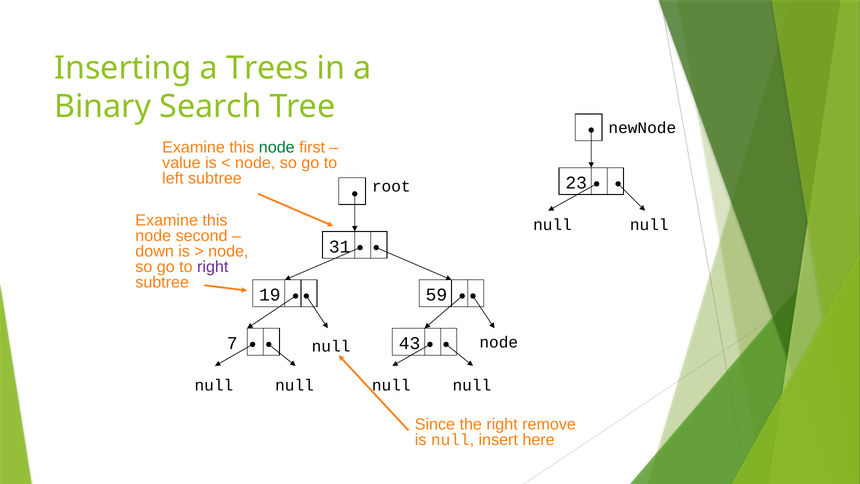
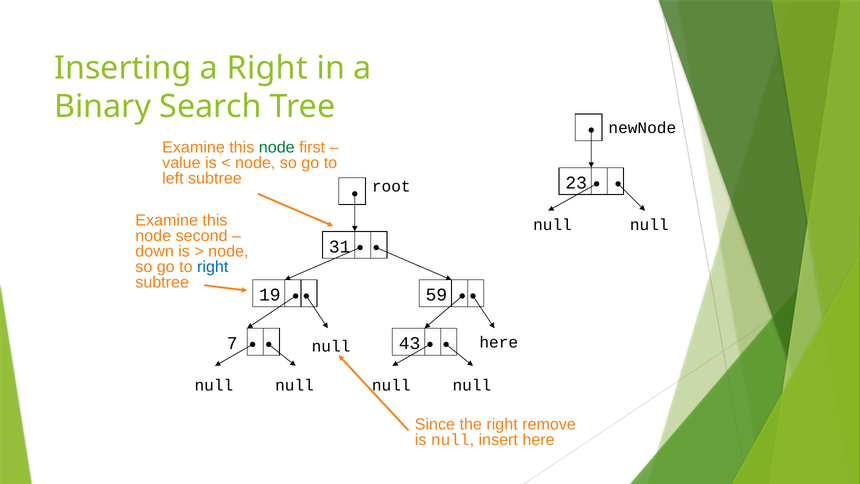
a Trees: Trees -> Right
right at (213, 267) colour: purple -> blue
null node: node -> here
